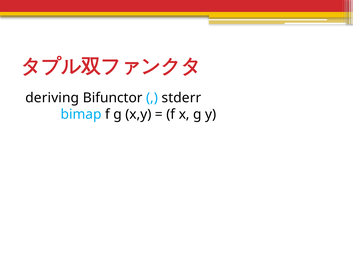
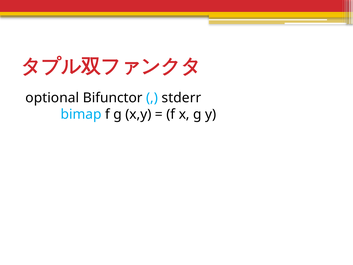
deriving: deriving -> optional
